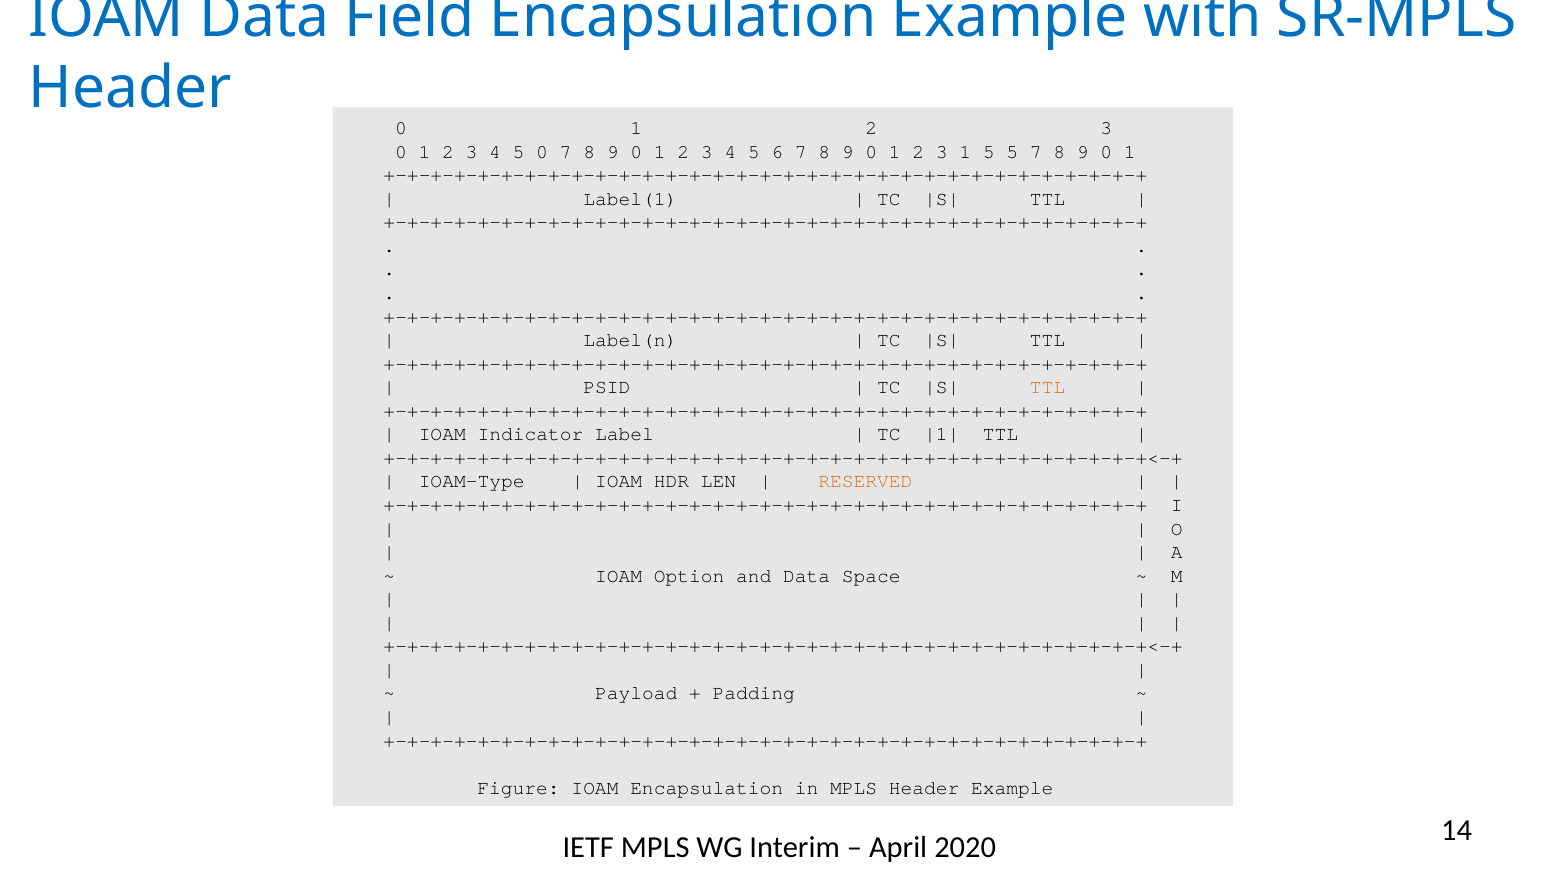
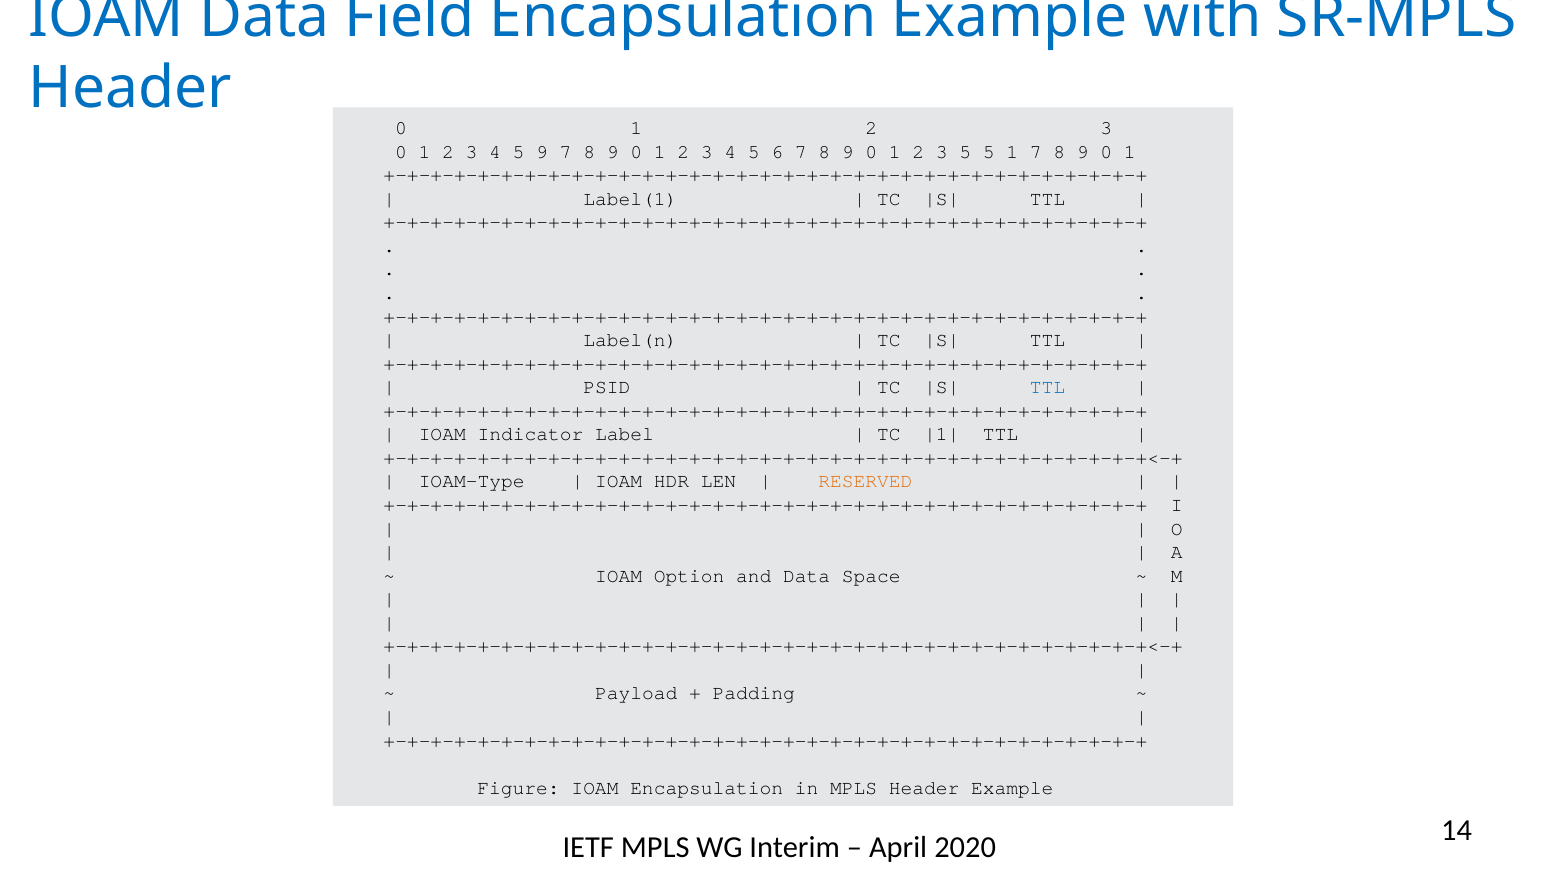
5 0: 0 -> 9
3 1: 1 -> 5
5 5: 5 -> 1
TTL at (1048, 387) colour: orange -> blue
